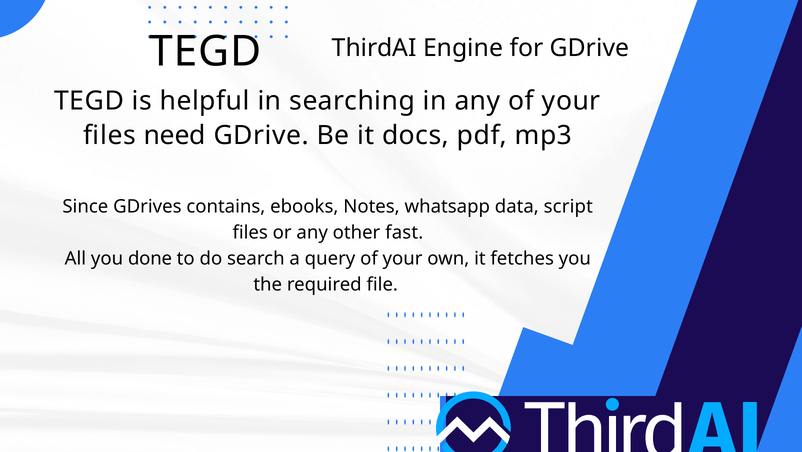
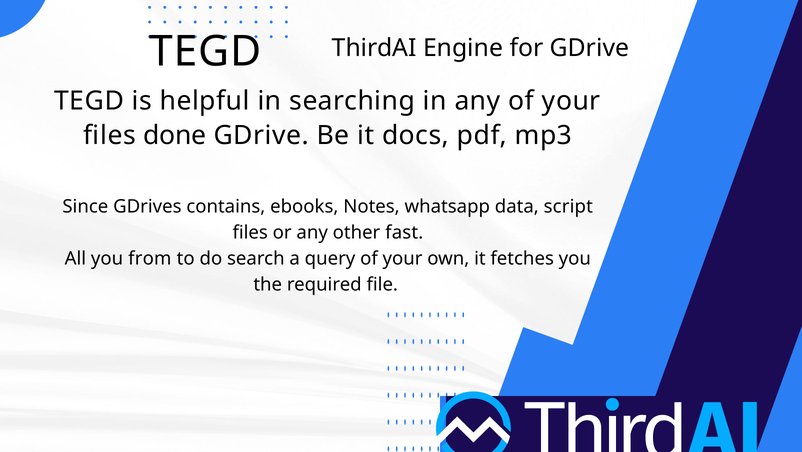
need: need -> done
done: done -> from
